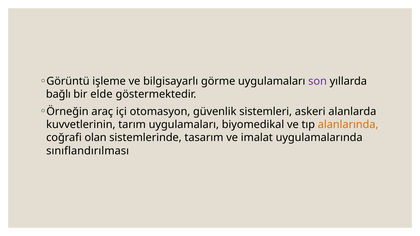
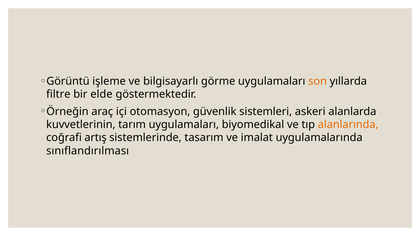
son colour: purple -> orange
bağlı: bağlı -> filtre
olan: olan -> artış
